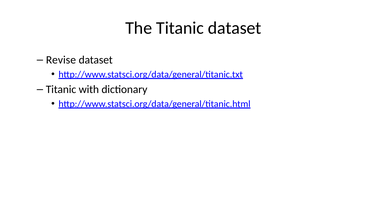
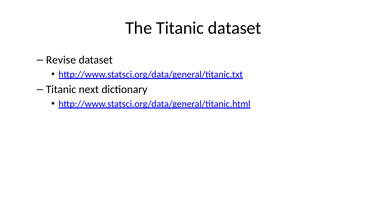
with: with -> next
